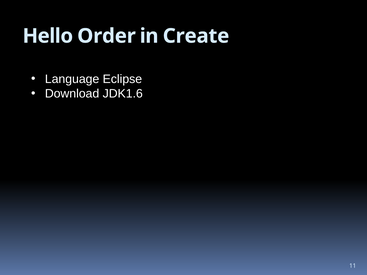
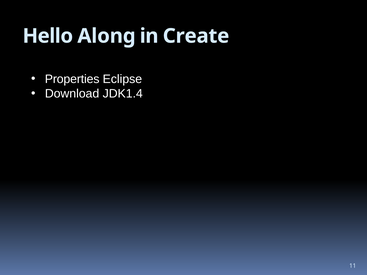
Order: Order -> Along
Language: Language -> Properties
JDK1.6: JDK1.6 -> JDK1.4
